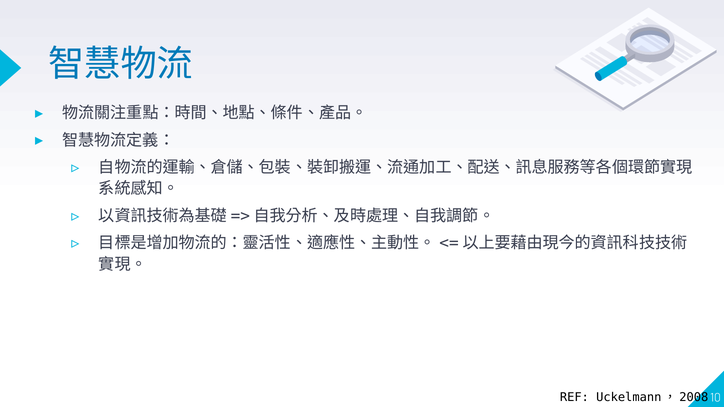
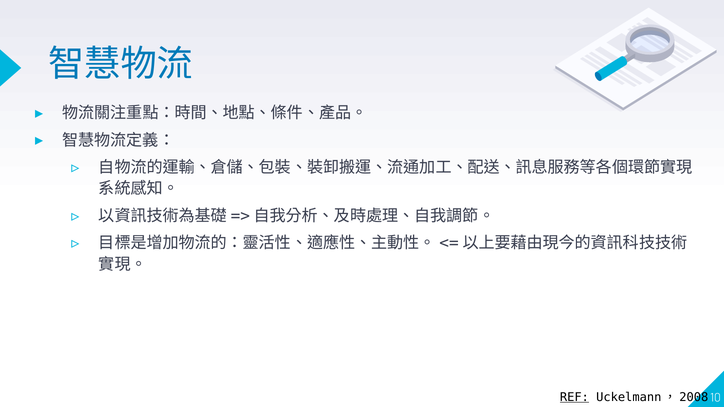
REF underline: none -> present
